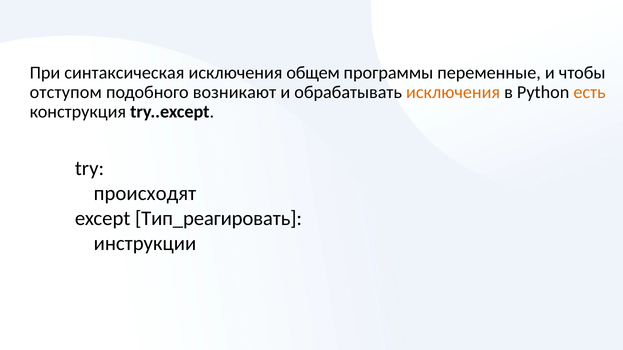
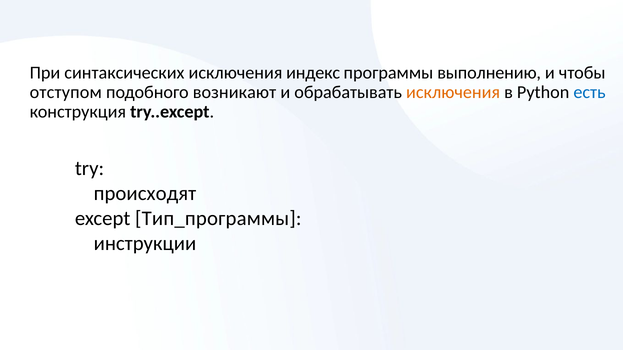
синтаксическая: синтаксическая -> синтаксических
общем: общем -> индекс
переменные: переменные -> выполнению
есть colour: orange -> blue
Тип_реагировать: Тип_реагировать -> Тип_программы
